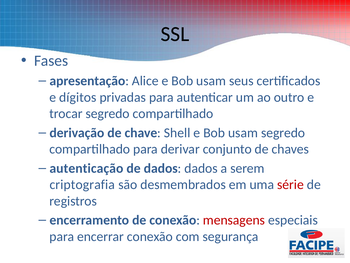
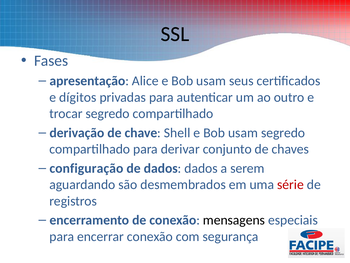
autenticação: autenticação -> configuração
criptografia: criptografia -> aguardando
mensagens colour: red -> black
